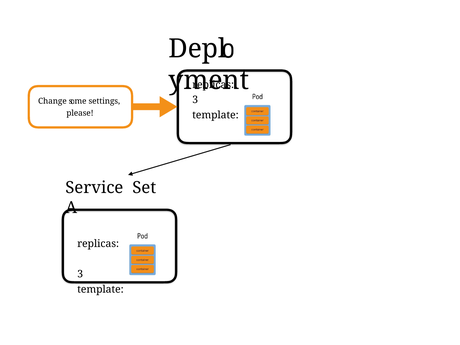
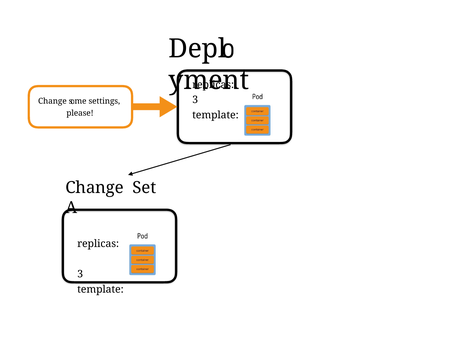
Service at (95, 188): Service -> Change
